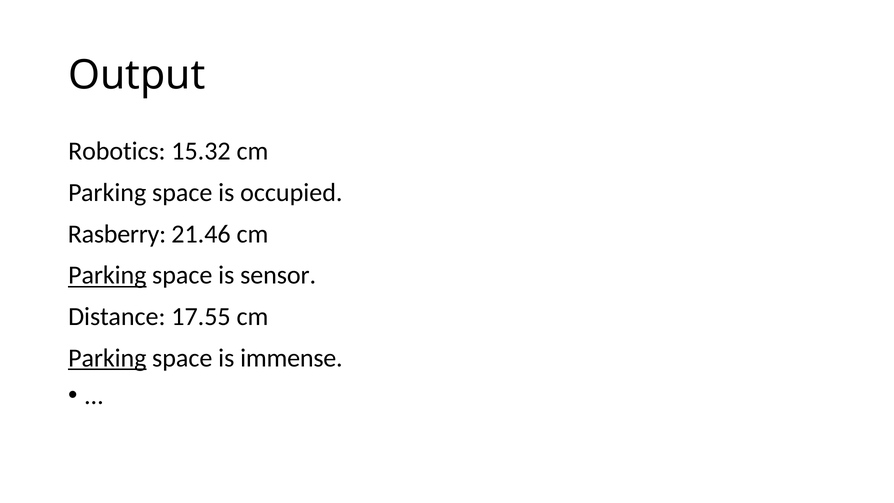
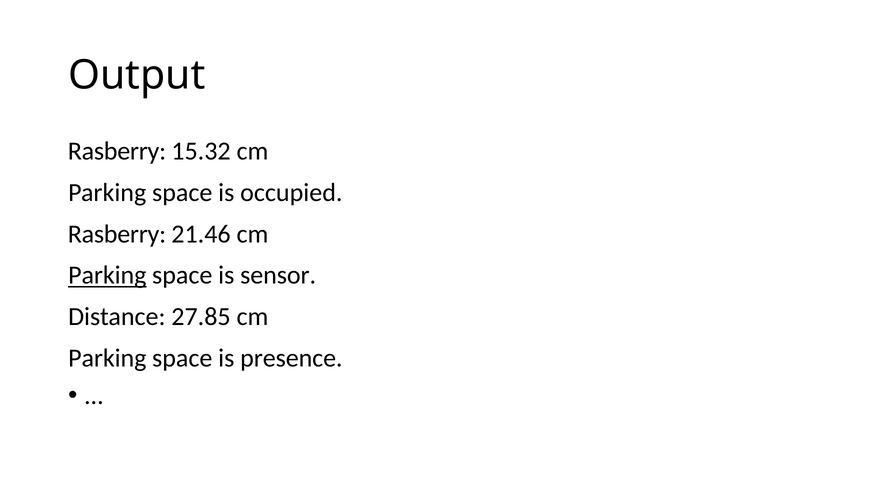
Robotics at (117, 151): Robotics -> Rasberry
17.55: 17.55 -> 27.85
Parking at (107, 358) underline: present -> none
immense: immense -> presence
